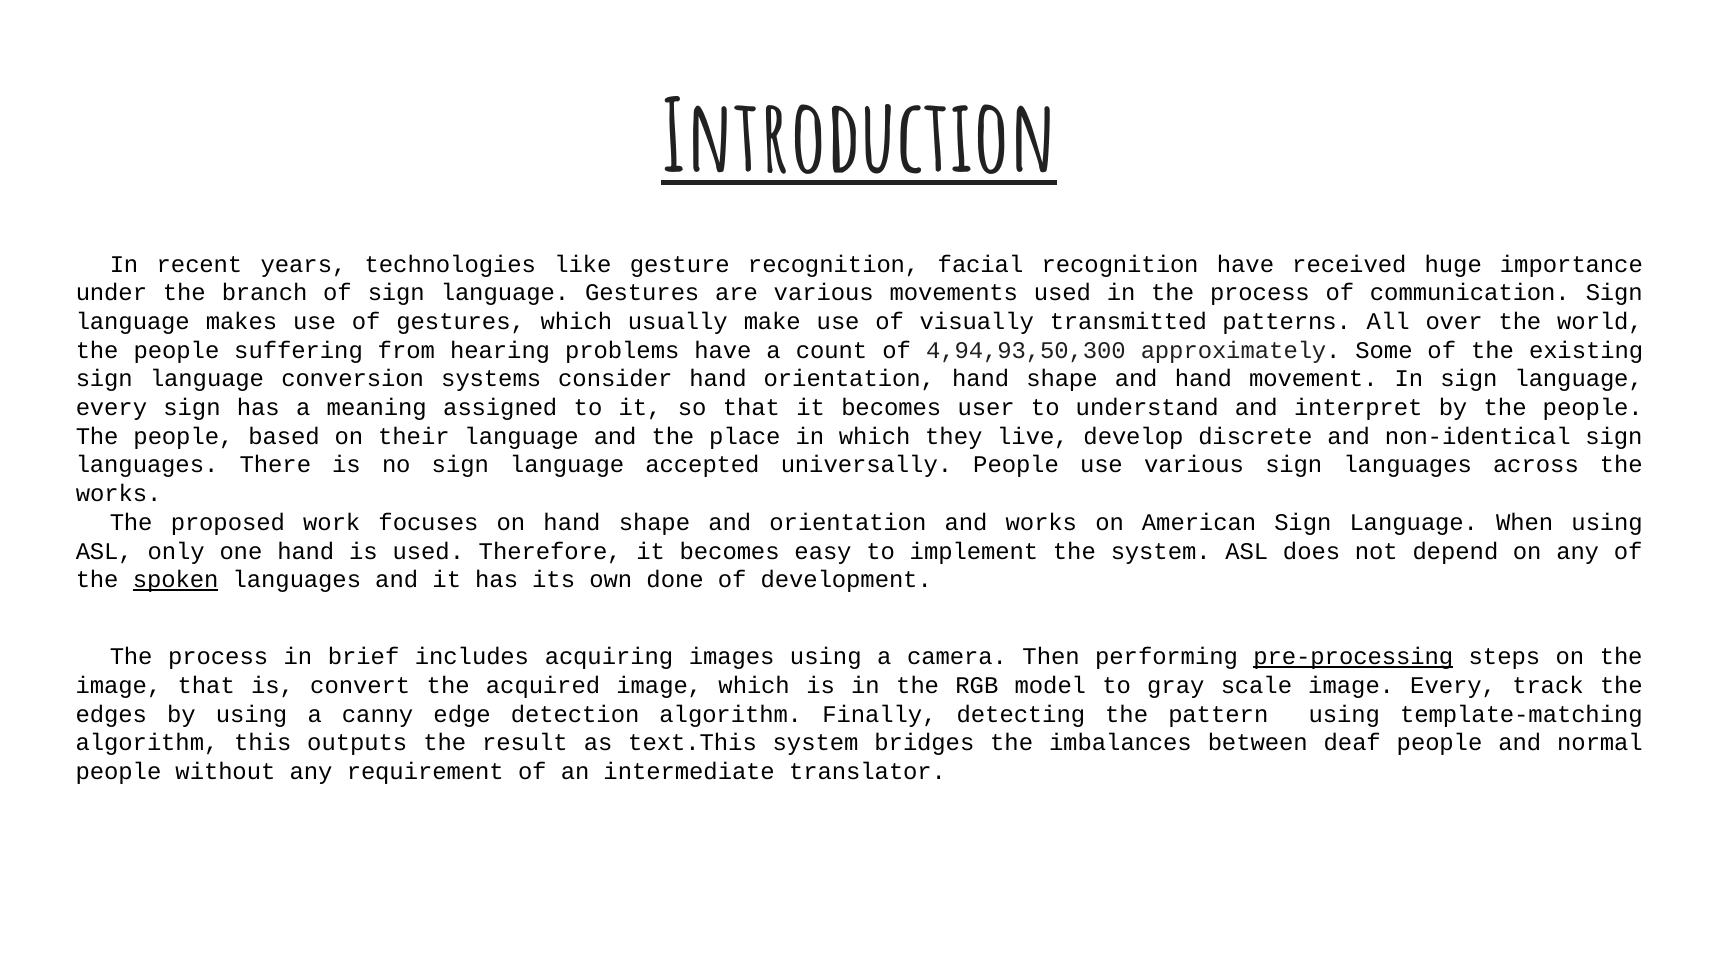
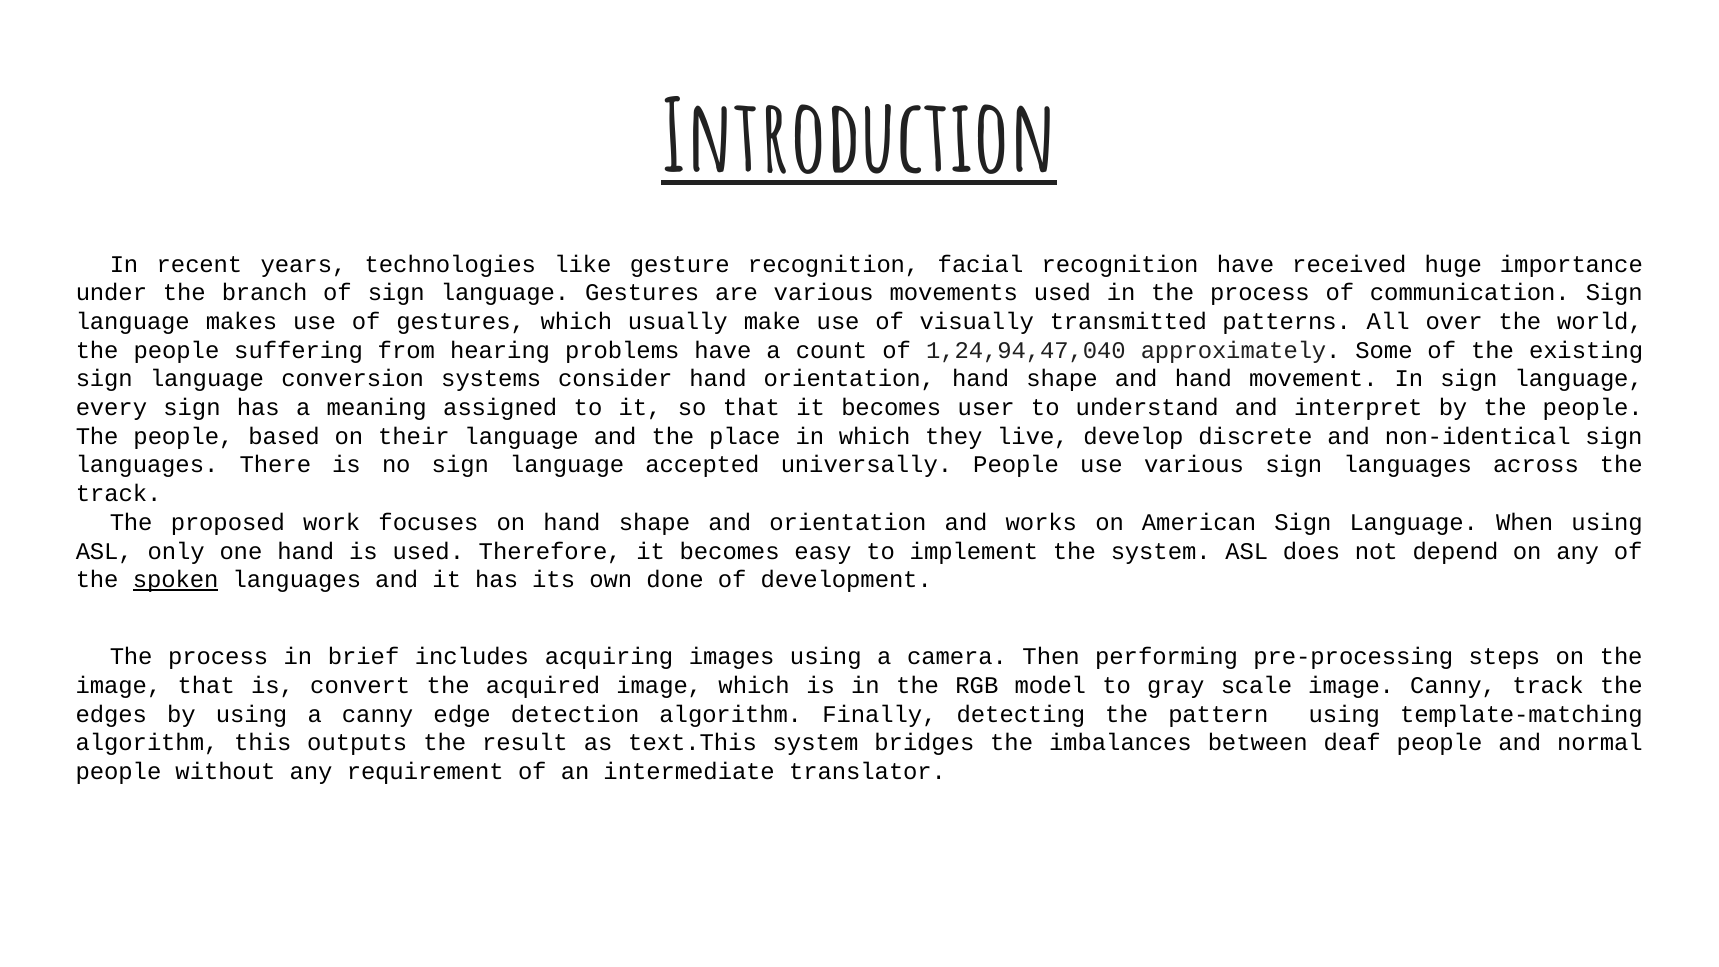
4,94,93,50,300: 4,94,93,50,300 -> 1,24,94,47,040
works at (119, 494): works -> track
pre-processing underline: present -> none
image Every: Every -> Canny
